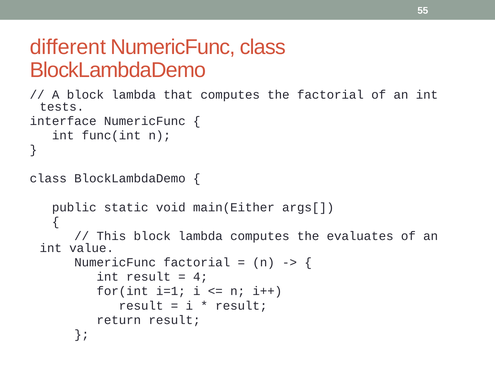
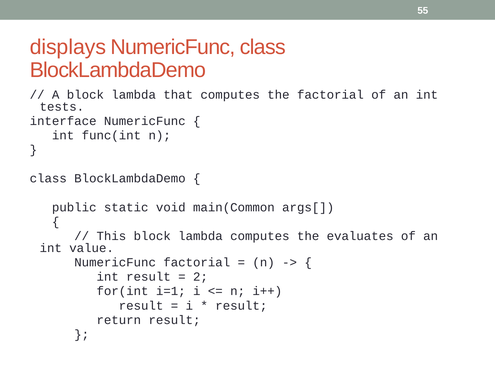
different: different -> displays
main(Either: main(Either -> main(Common
4: 4 -> 2
